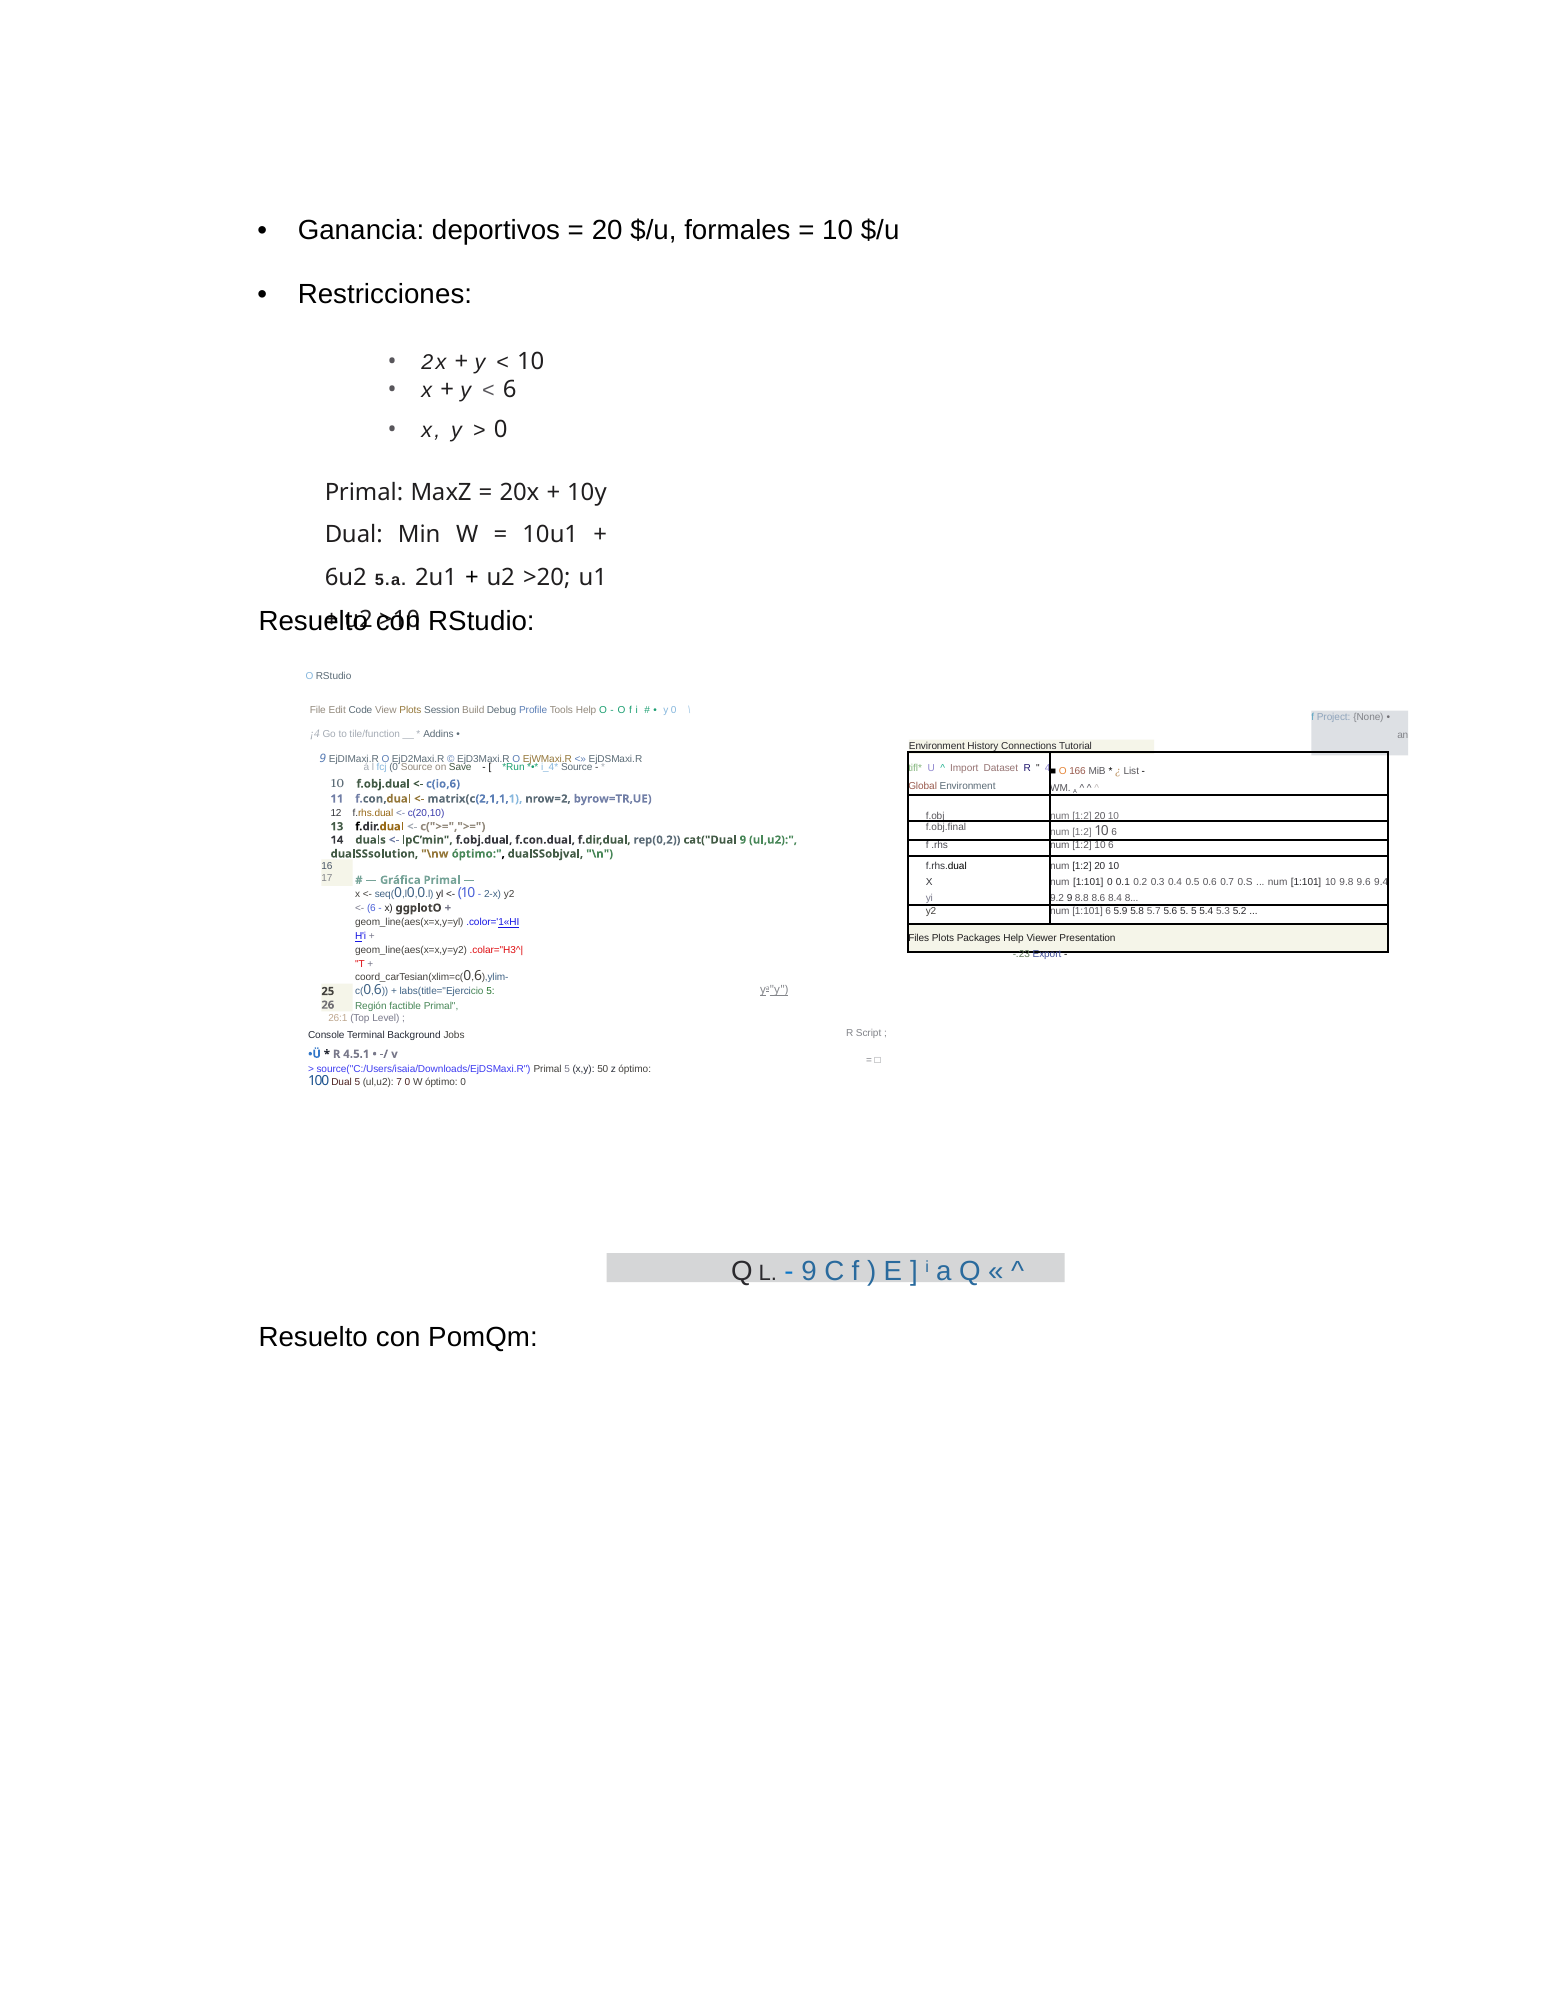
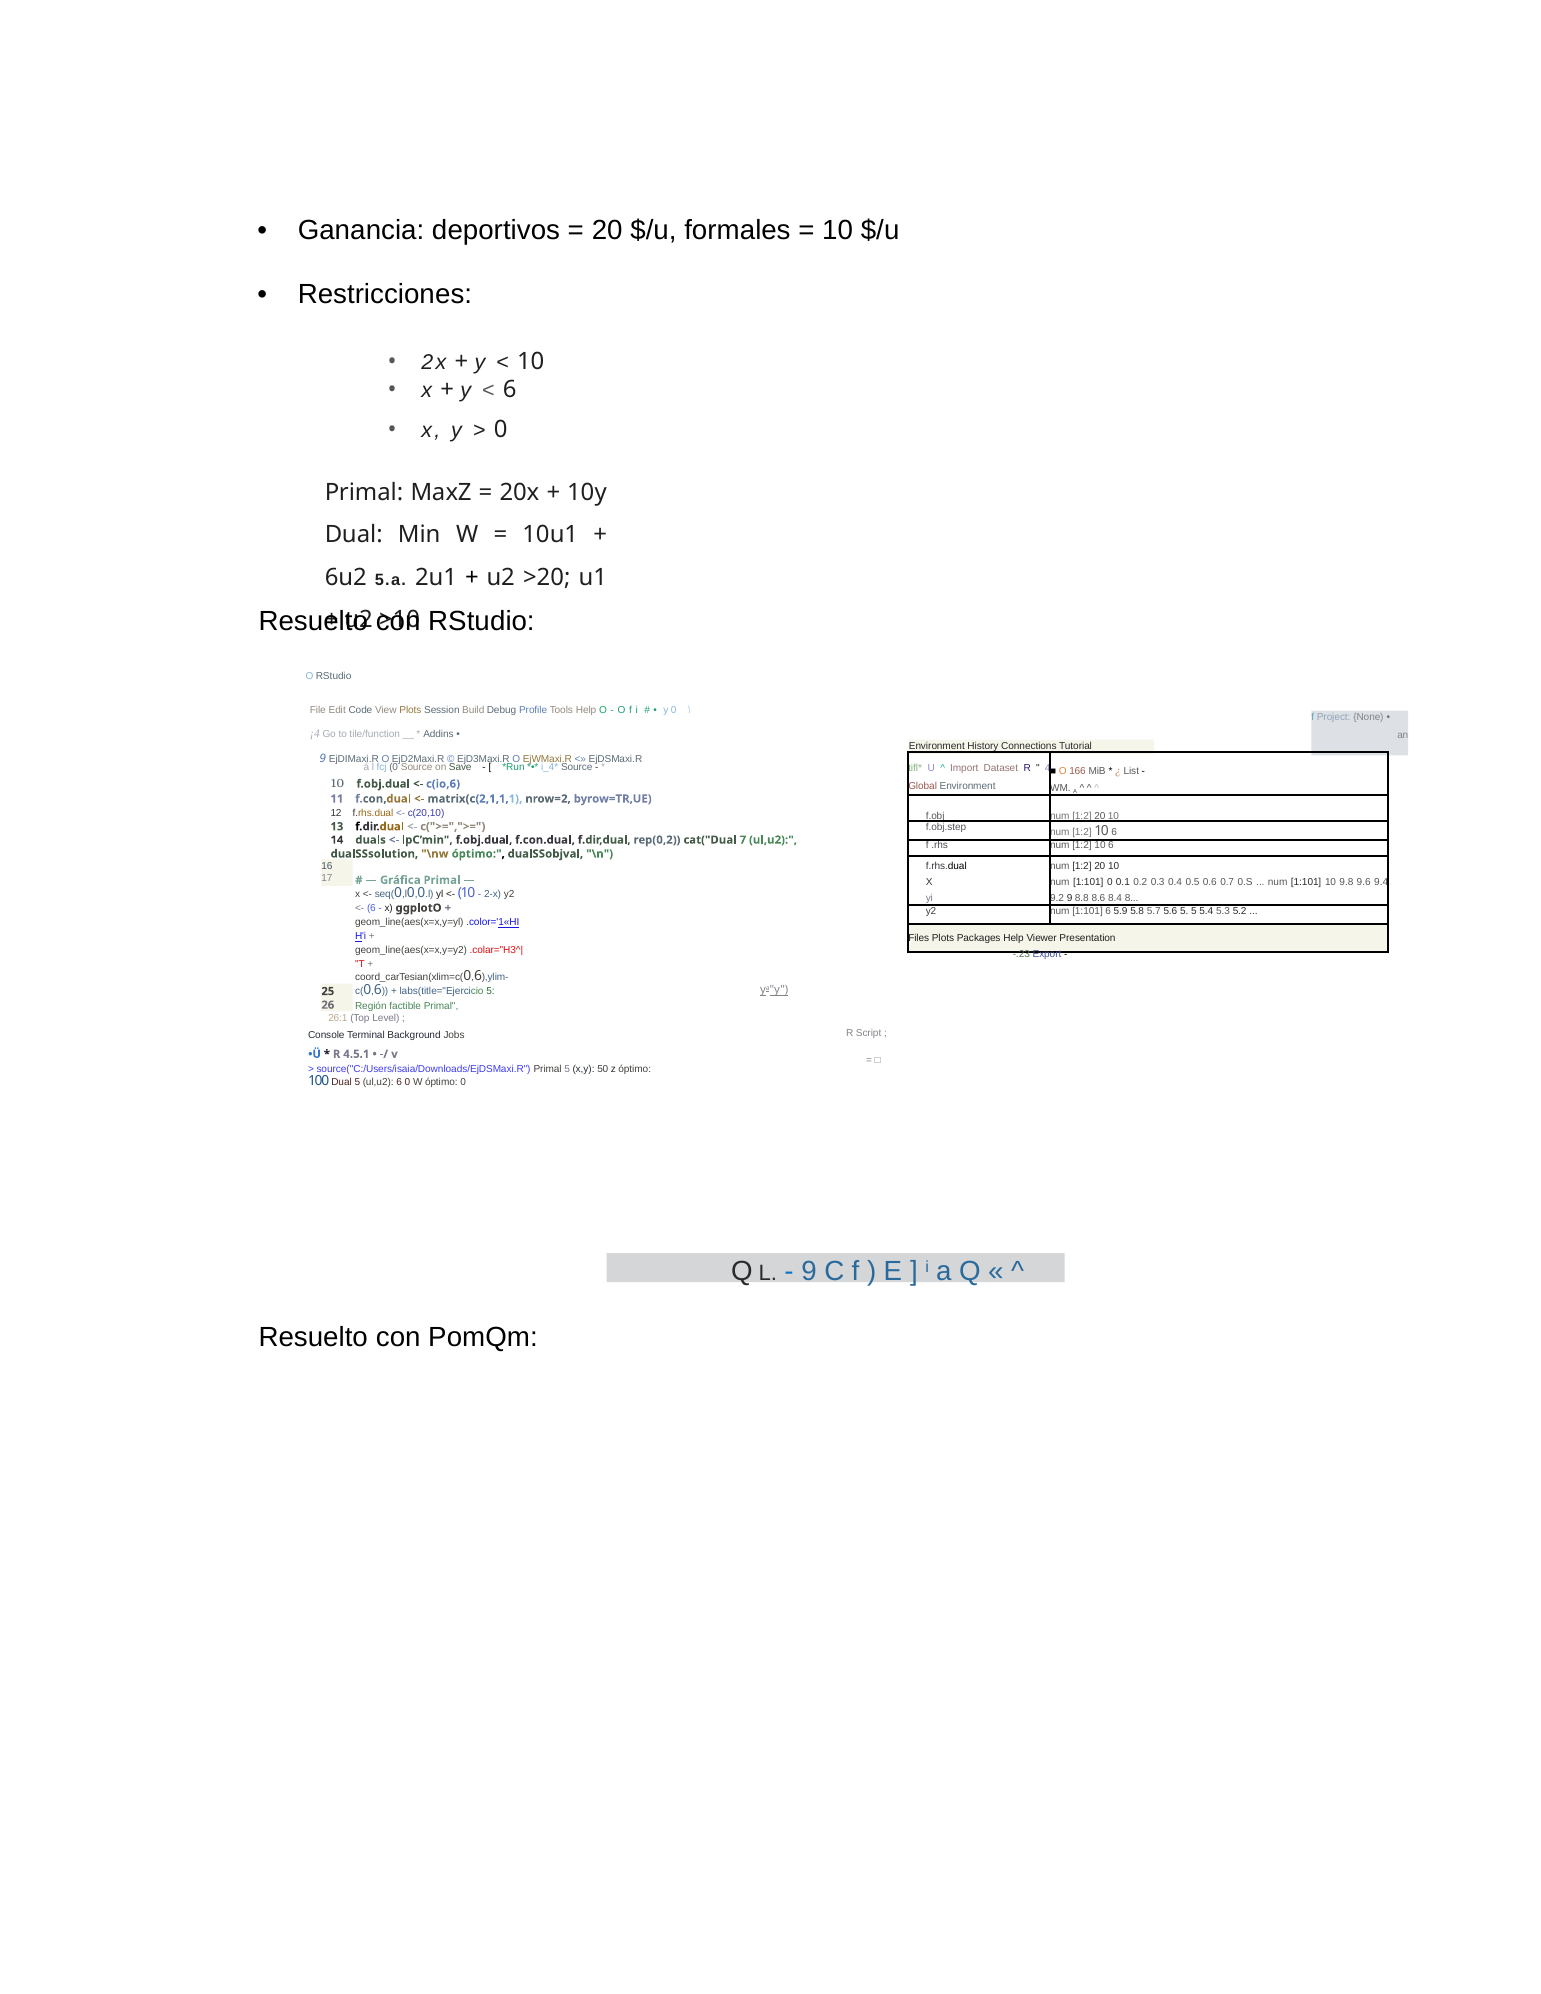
f.obj.final: f.obj.final -> f.obj.step
cat("Dual 9: 9 -> 7
ul,u2 7: 7 -> 6
